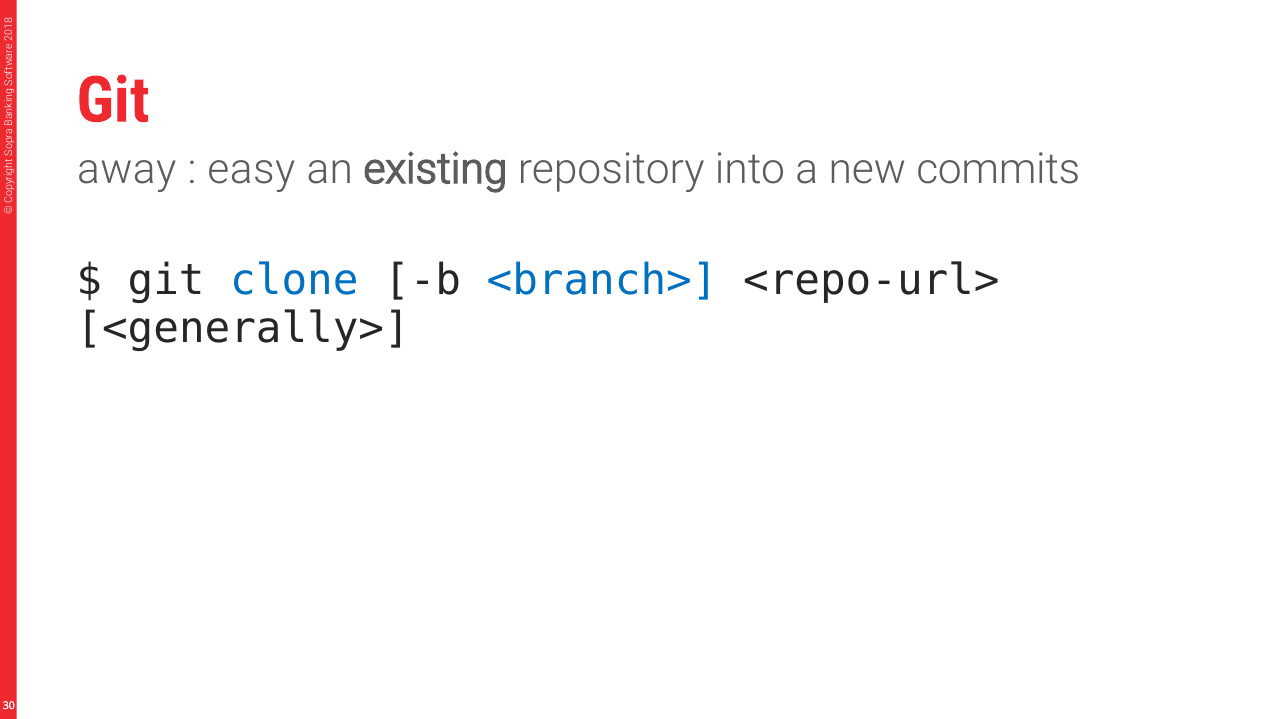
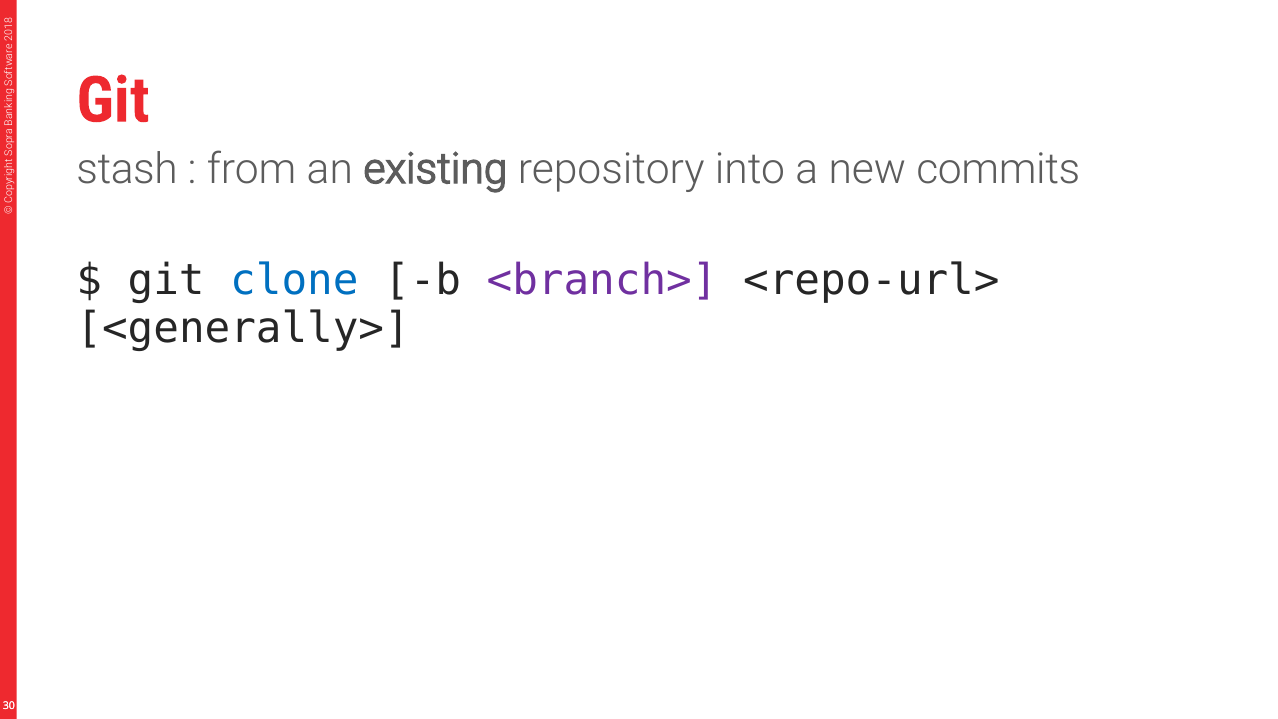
away: away -> stash
easy: easy -> from
<branch> colour: blue -> purple
